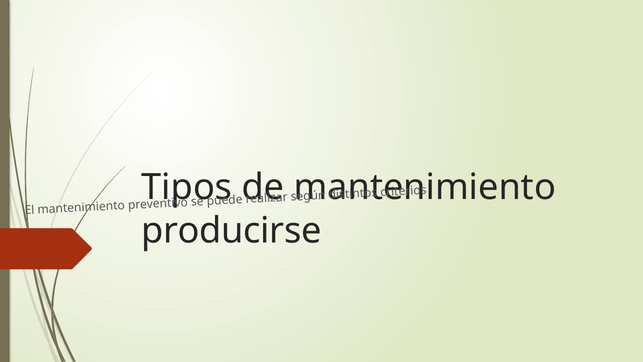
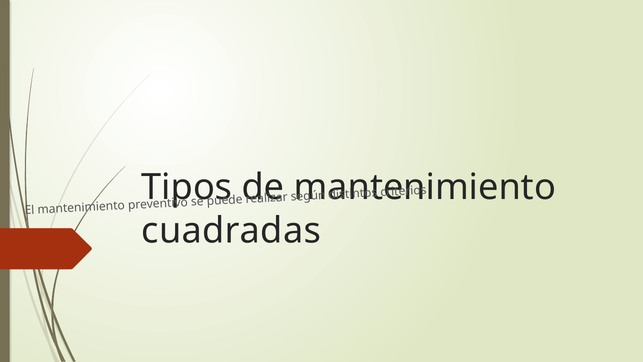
producirse: producirse -> cuadradas
